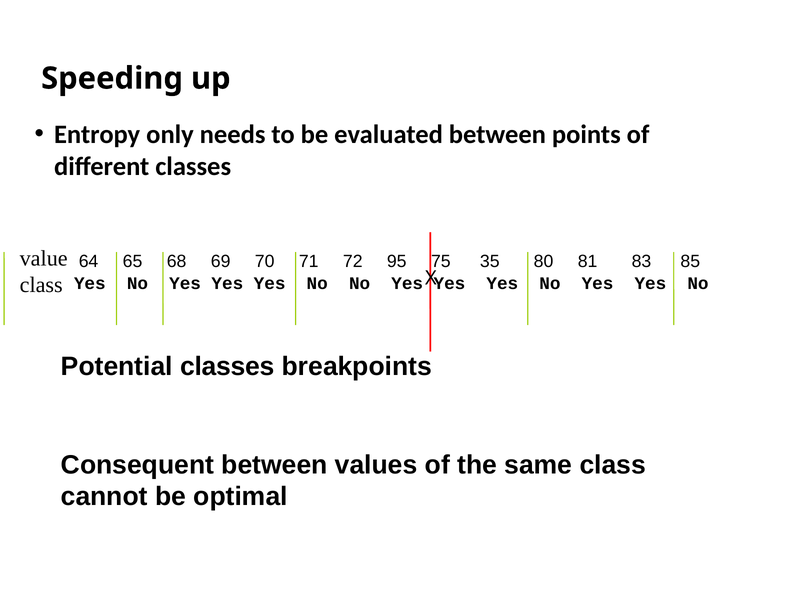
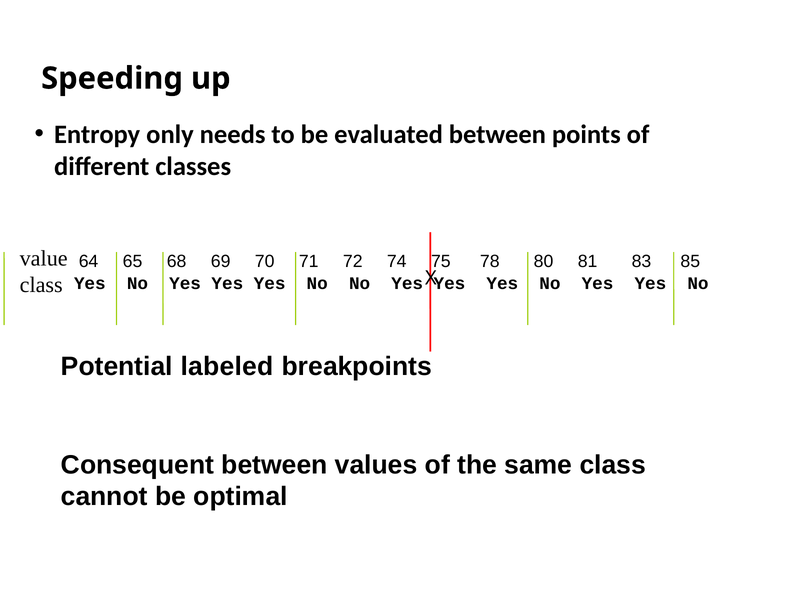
95: 95 -> 74
35: 35 -> 78
Potential classes: classes -> labeled
